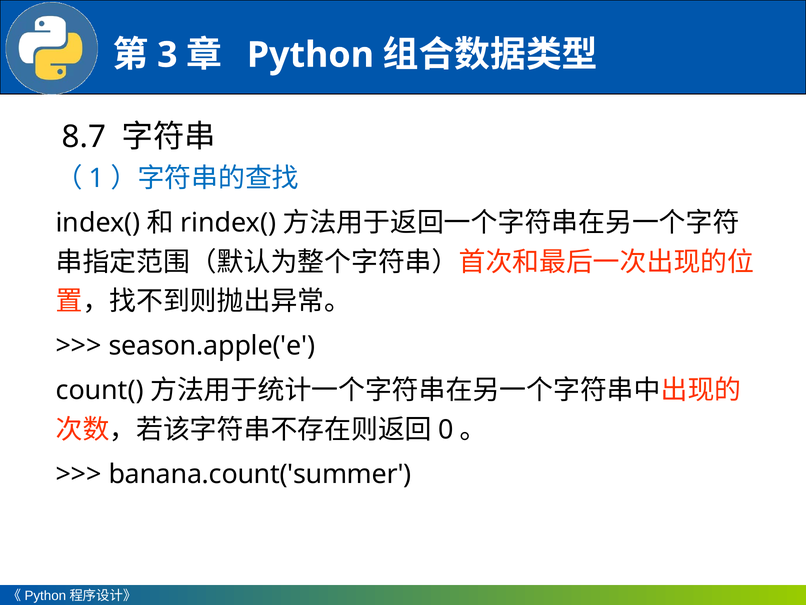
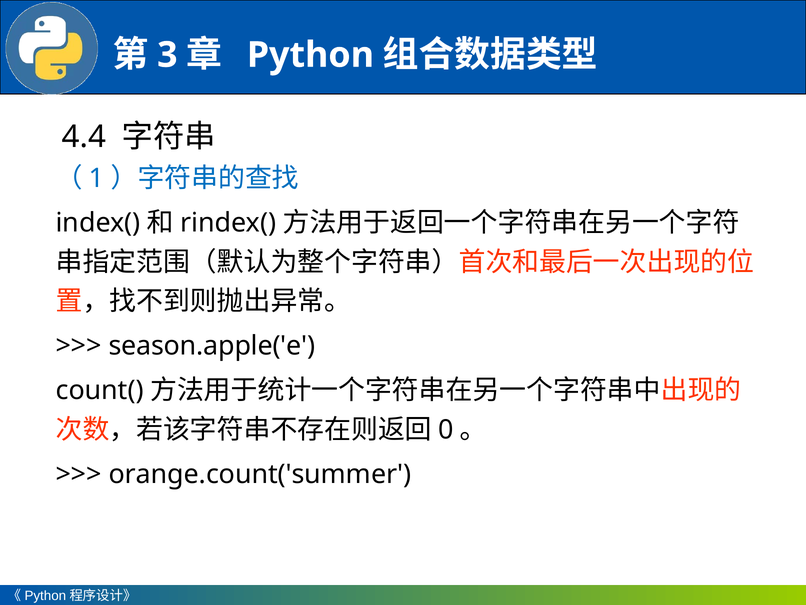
8.7: 8.7 -> 4.4
banana.count('summer: banana.count('summer -> orange.count('summer
